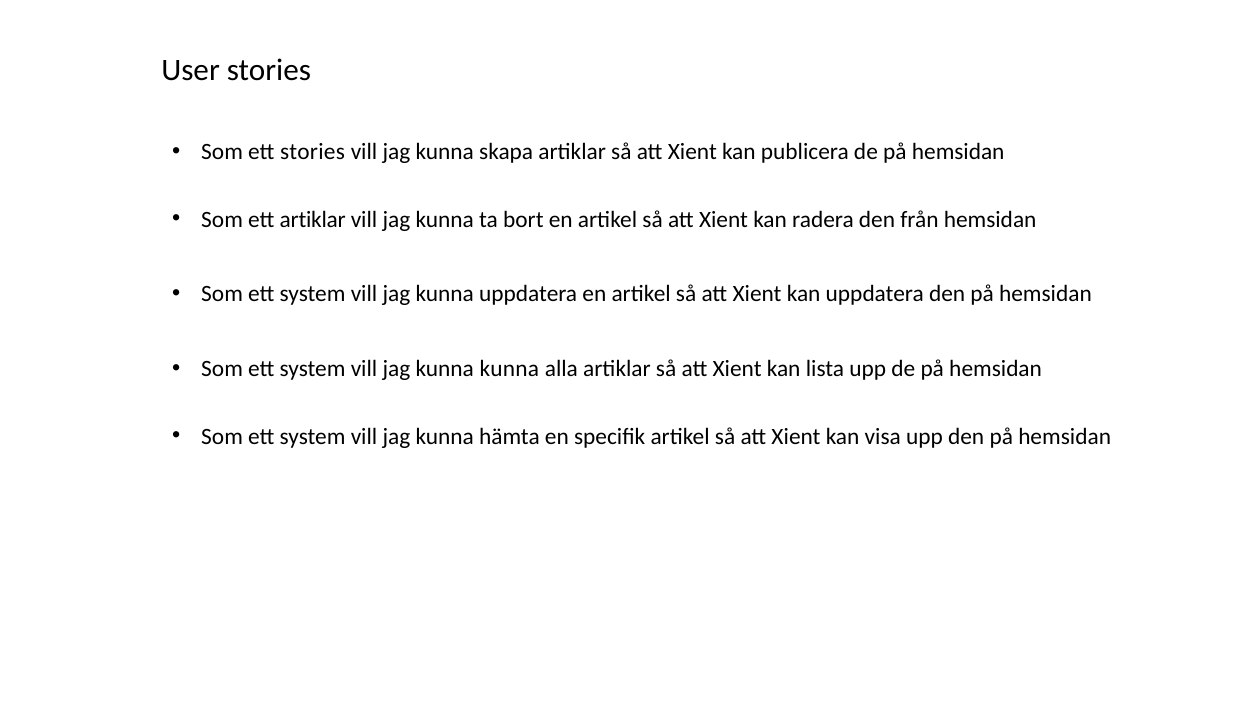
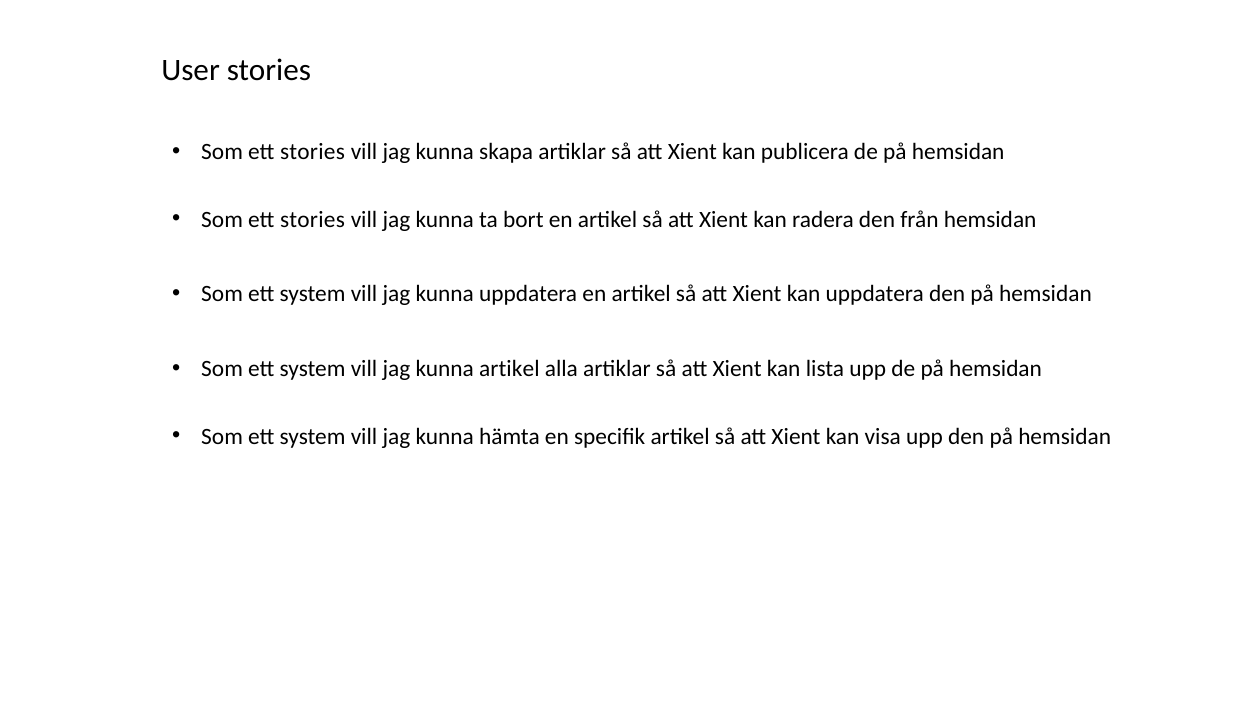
artiklar at (313, 219): artiklar -> stories
kunna kunna: kunna -> artikel
